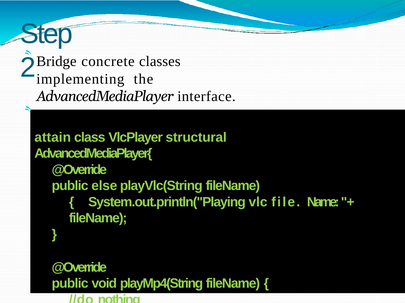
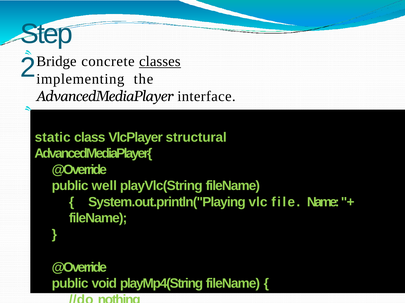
classes underline: none -> present
attain: attain -> static
else: else -> well
